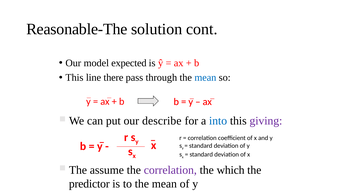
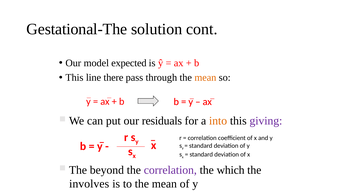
Reasonable-The: Reasonable-The -> Gestational-The
mean at (205, 78) colour: blue -> orange
describe: describe -> residuals
into colour: blue -> orange
assume: assume -> beyond
predictor: predictor -> involves
